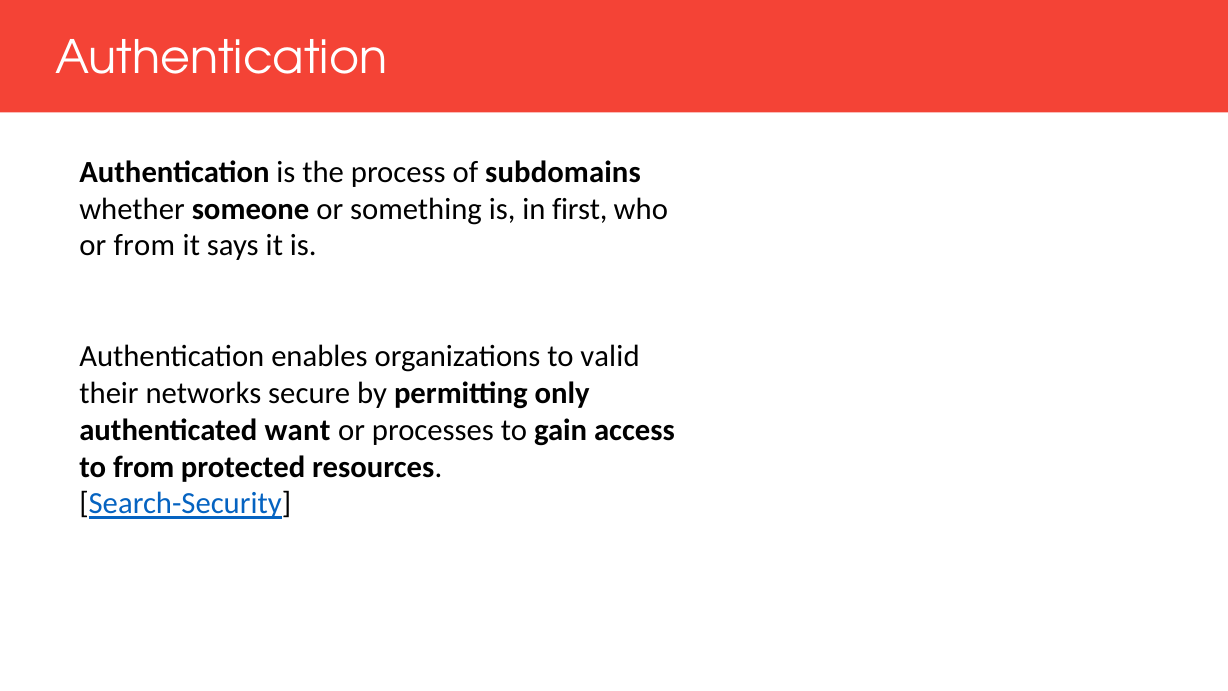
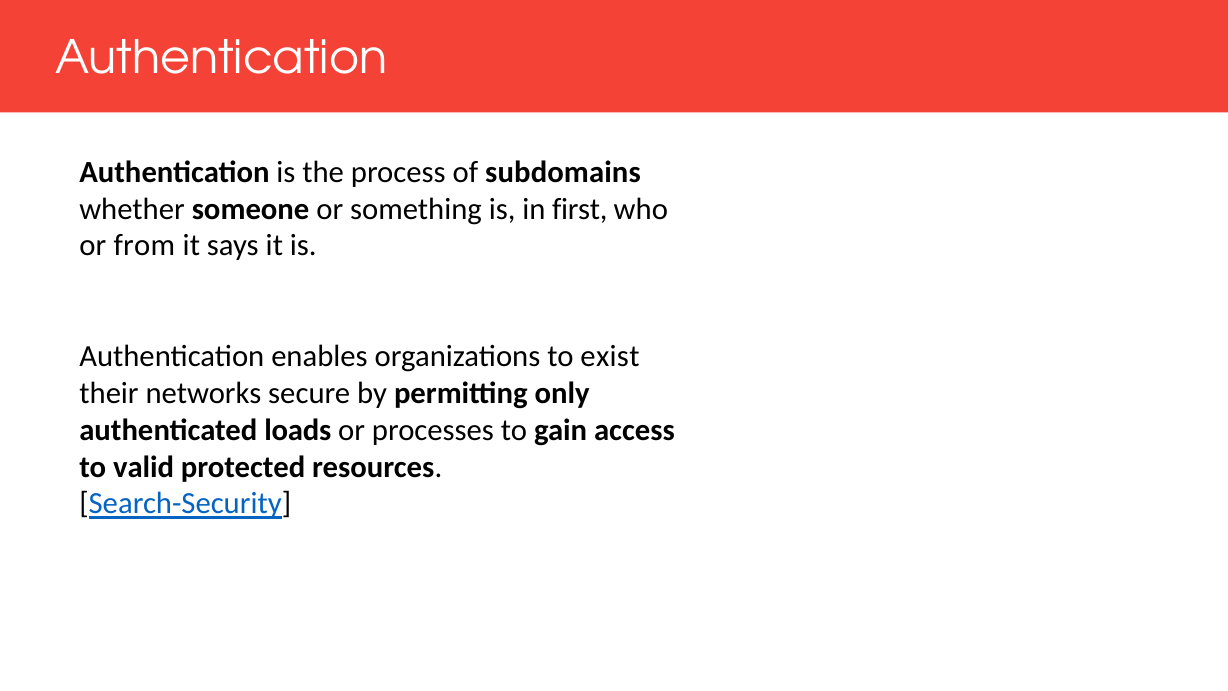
valid: valid -> exist
want: want -> loads
to from: from -> valid
